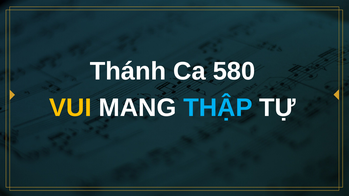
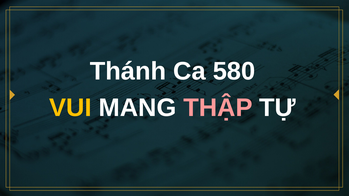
THẬP colour: light blue -> pink
